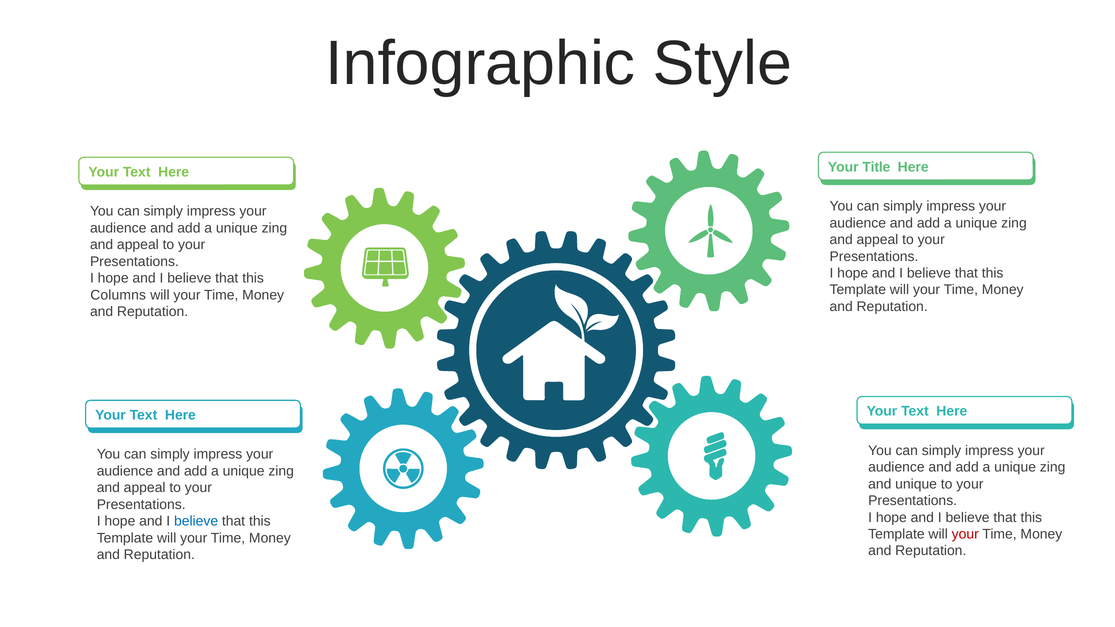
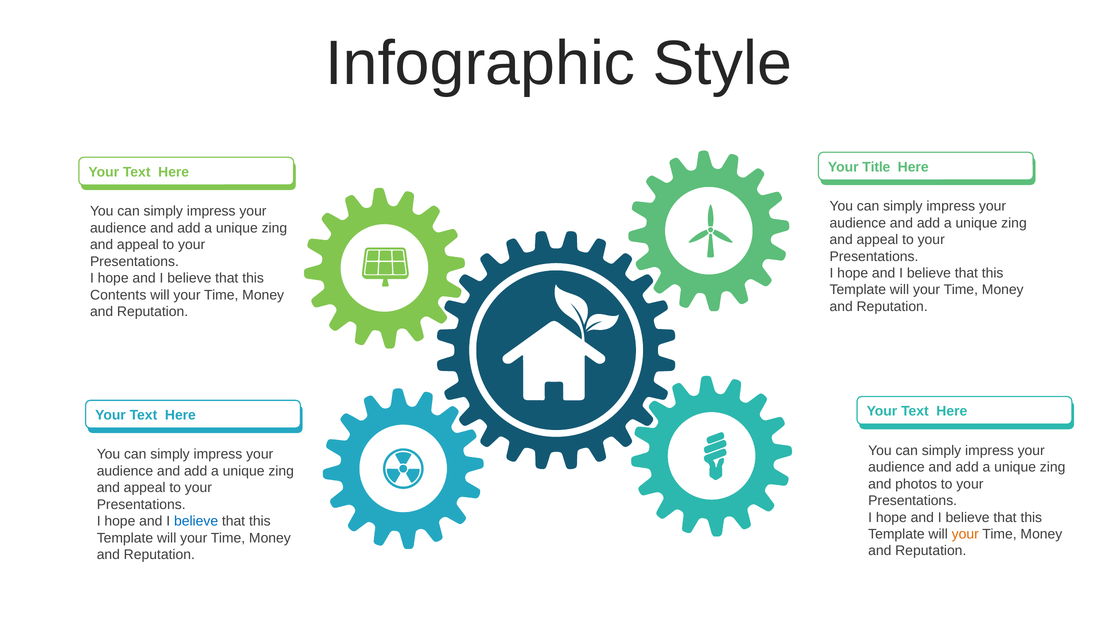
Columns: Columns -> Contents
and unique: unique -> photos
your at (965, 534) colour: red -> orange
